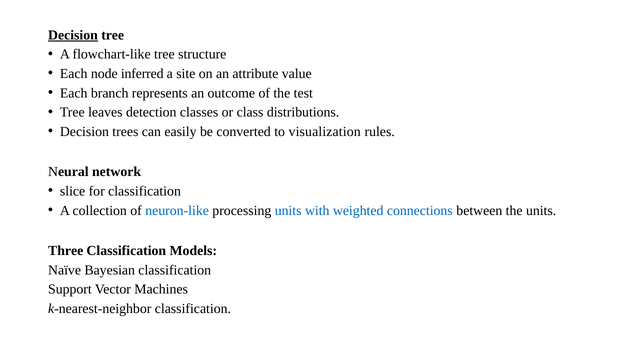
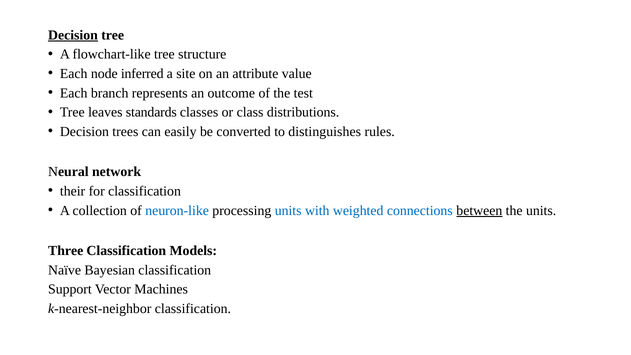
detection: detection -> standards
visualization: visualization -> distinguishes
slice: slice -> their
between underline: none -> present
